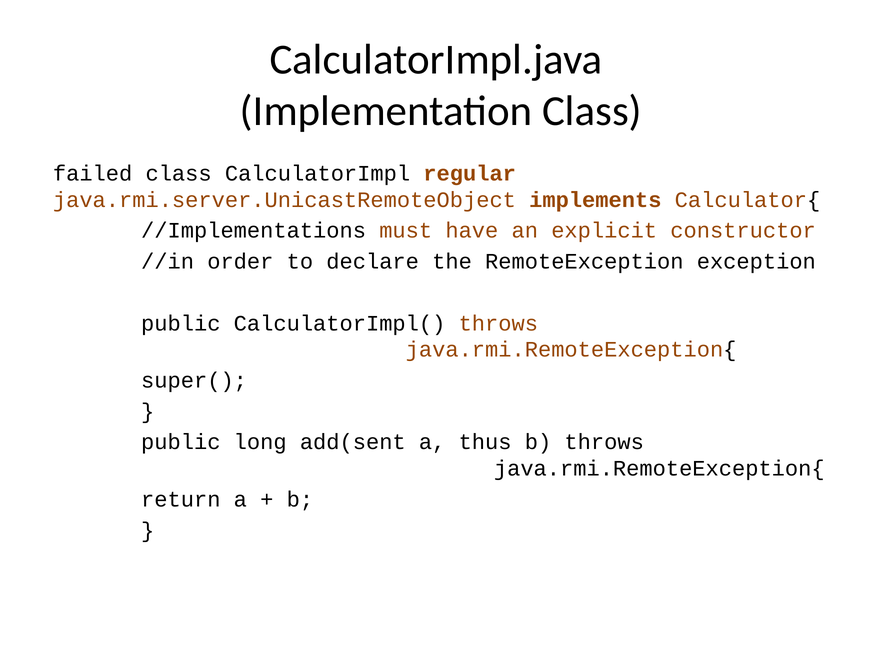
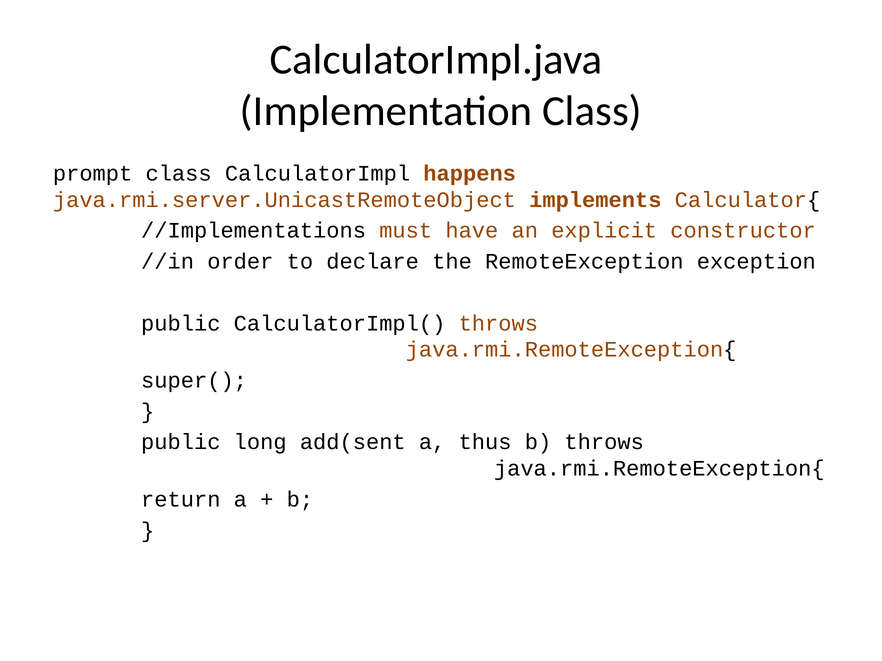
failed: failed -> prompt
regular: regular -> happens
